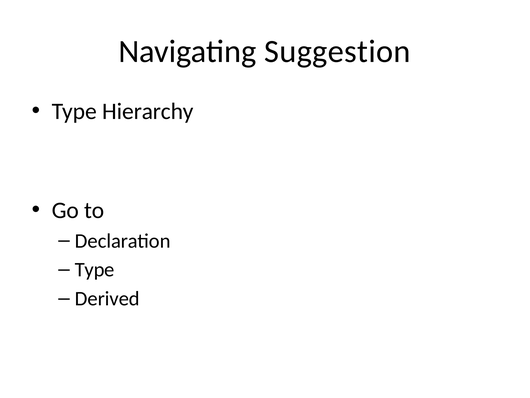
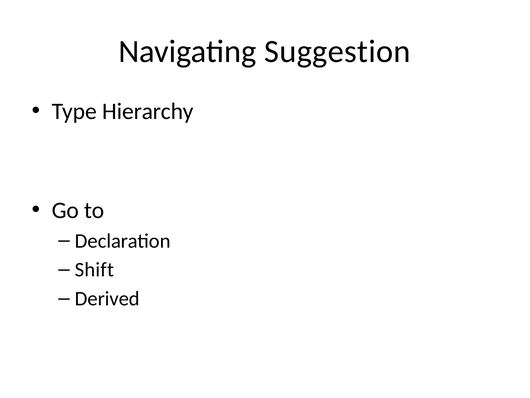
Type at (95, 269): Type -> Shift
